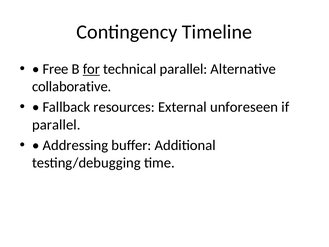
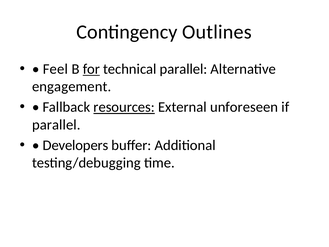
Timeline: Timeline -> Outlines
Free: Free -> Feel
collaborative: collaborative -> engagement
resources underline: none -> present
Addressing: Addressing -> Developers
